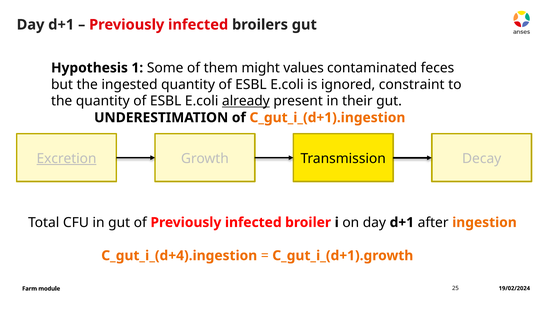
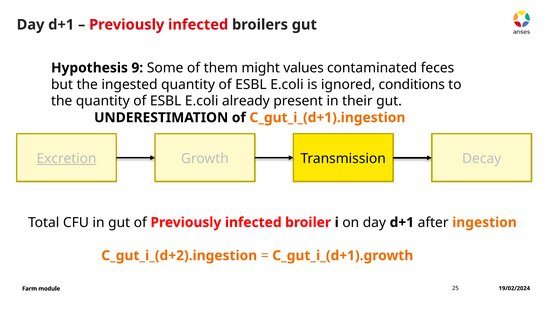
1: 1 -> 9
constraint: constraint -> conditions
already underline: present -> none
C_gut_i_(d+4).ingestion: C_gut_i_(d+4).ingestion -> C_gut_i_(d+2).ingestion
